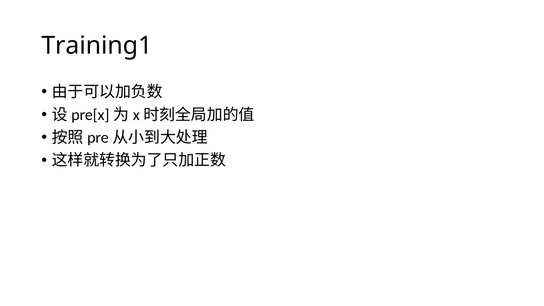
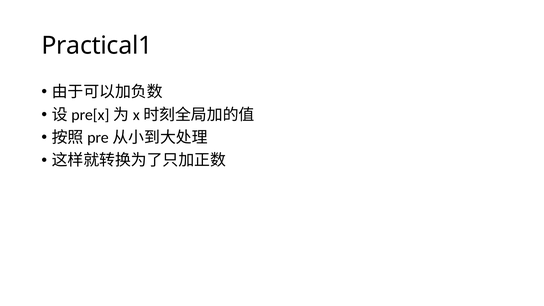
Training1: Training1 -> Practical1
